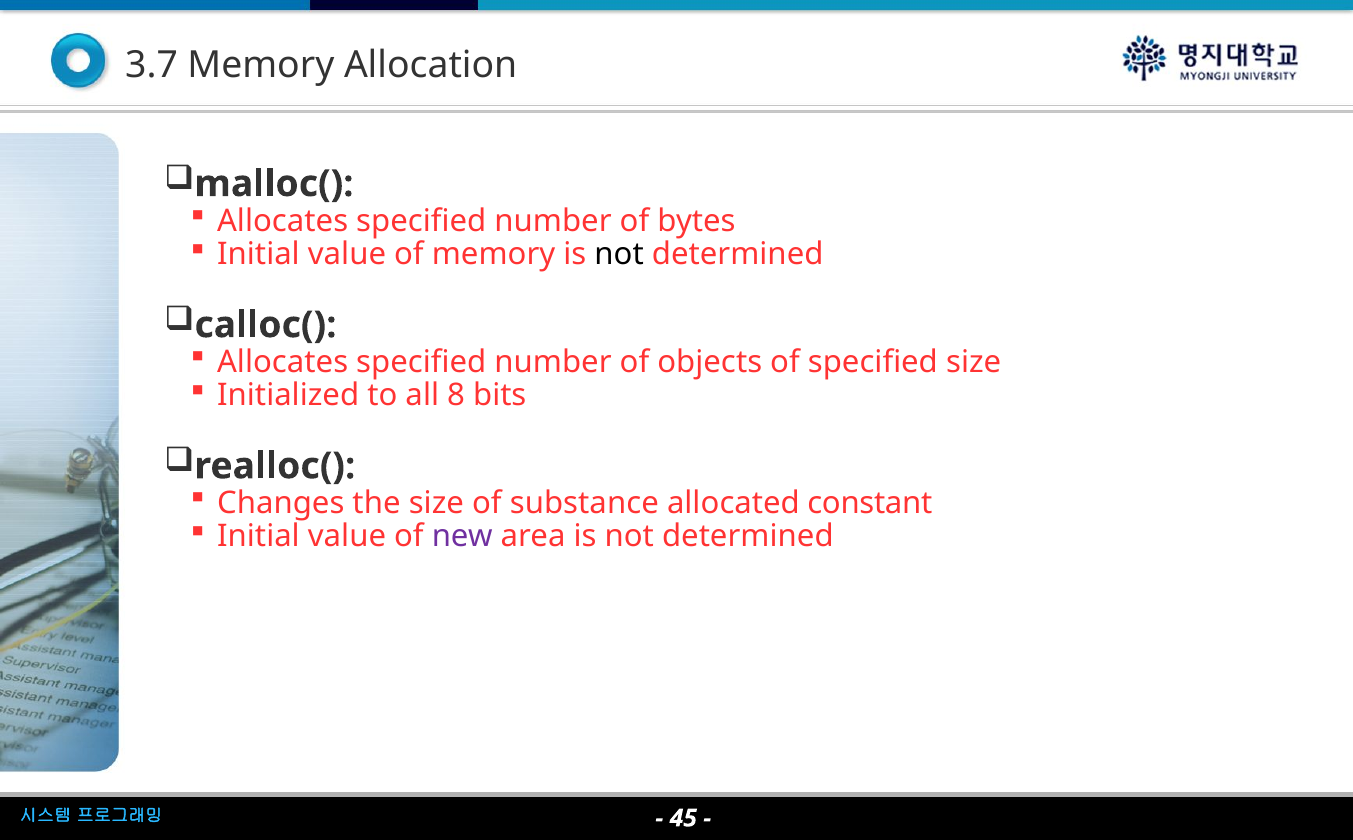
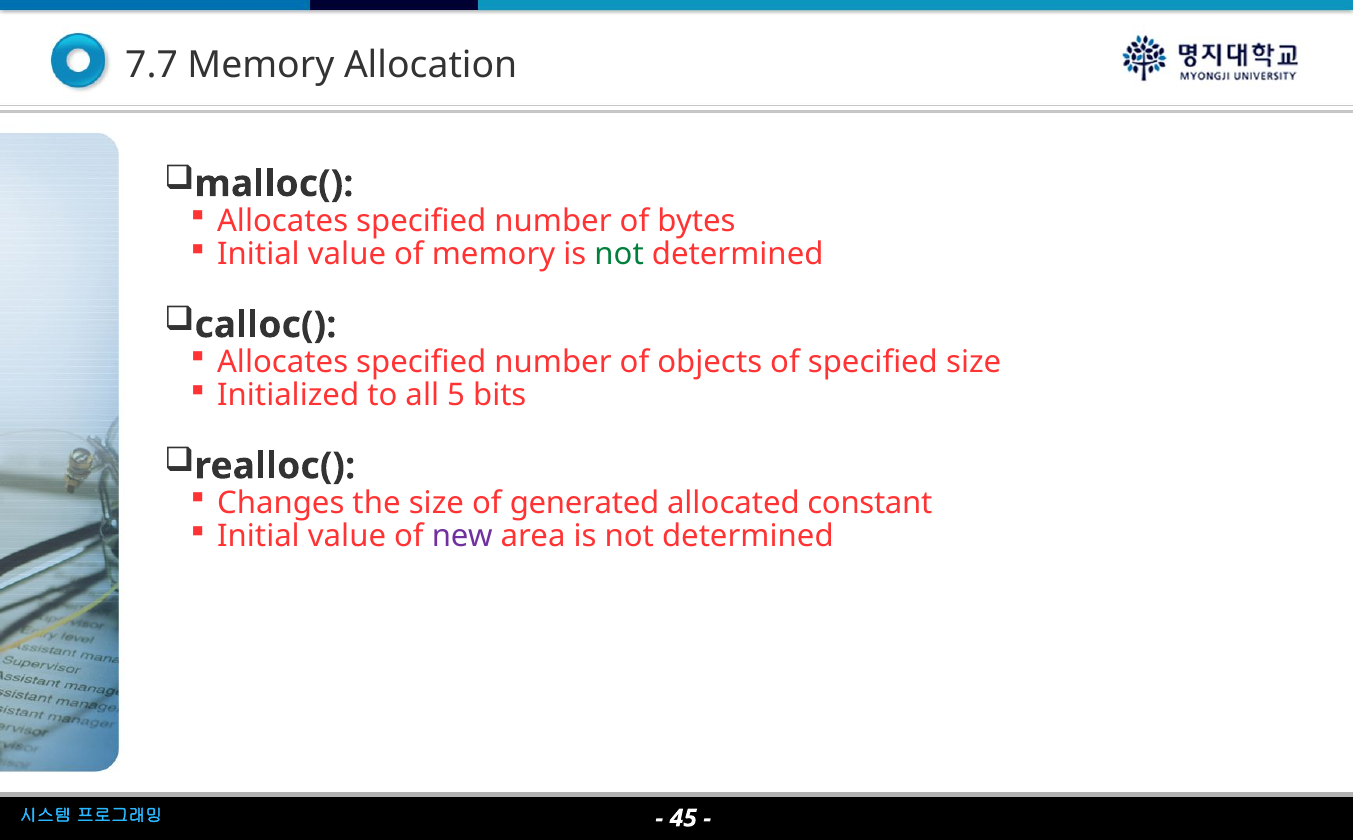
3.7: 3.7 -> 7.7
not at (619, 254) colour: black -> green
8: 8 -> 5
substance: substance -> generated
